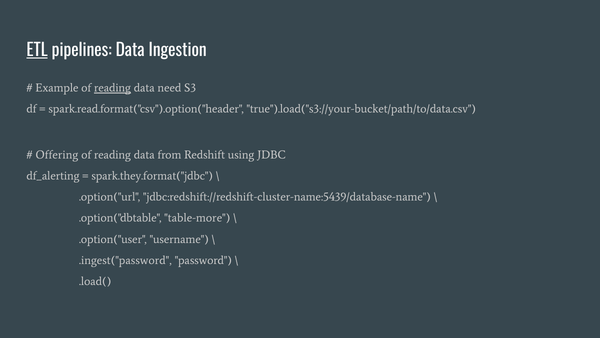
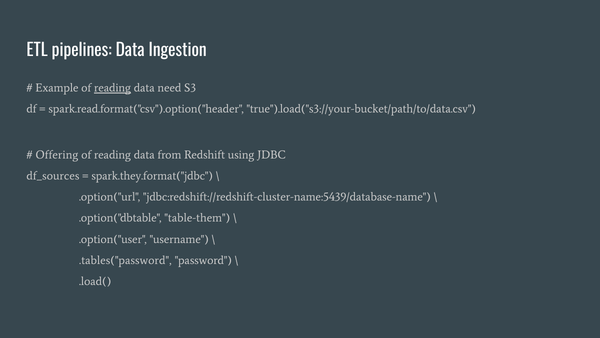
ETL underline: present -> none
df_alerting: df_alerting -> df_sources
table-more: table-more -> table-them
.ingest("password: .ingest("password -> .tables("password
